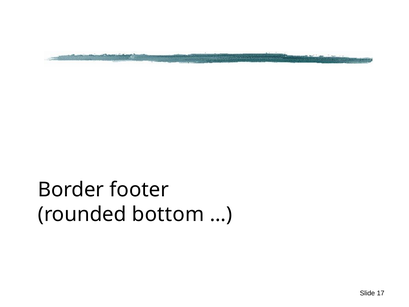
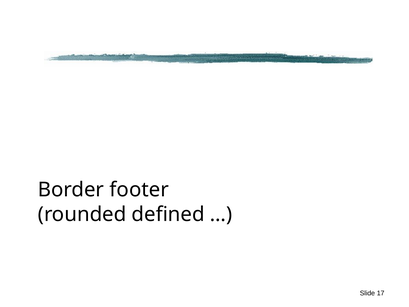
bottom: bottom -> defined
